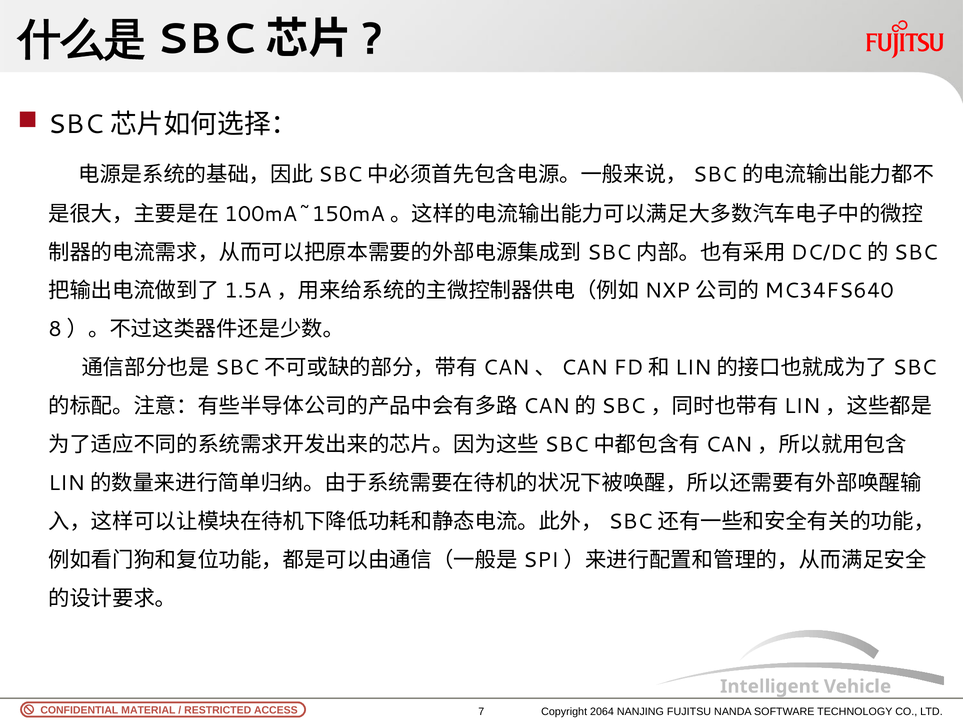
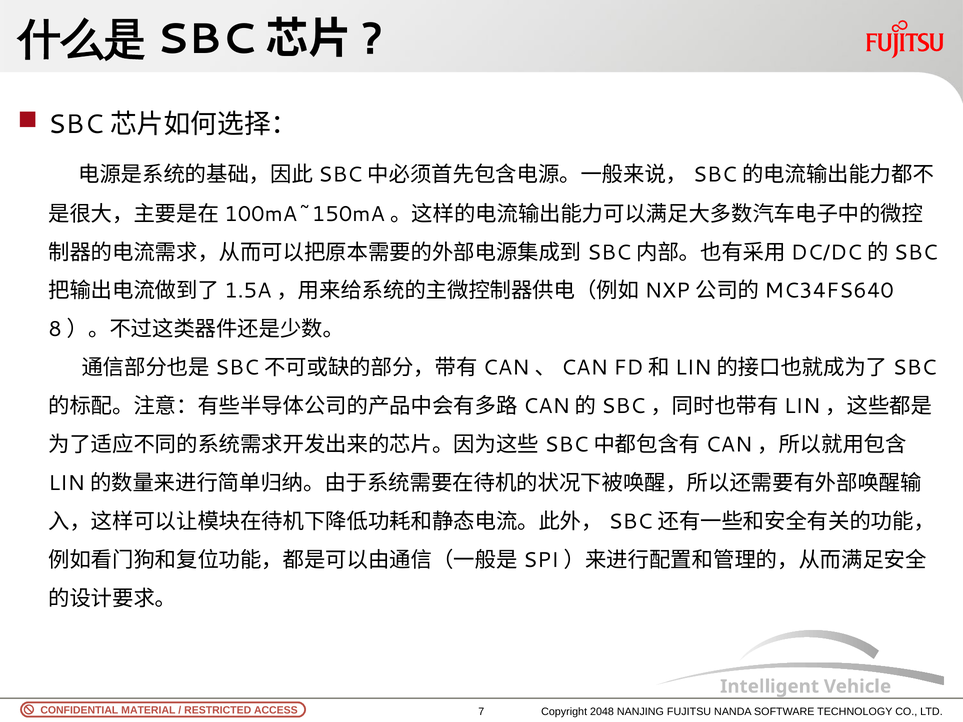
2064: 2064 -> 2048
